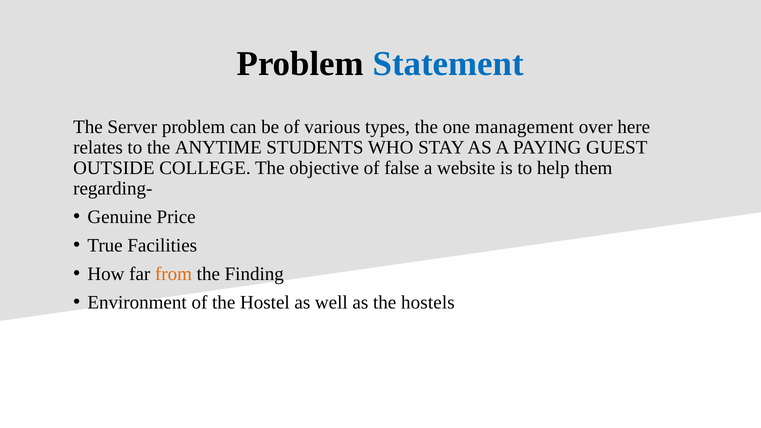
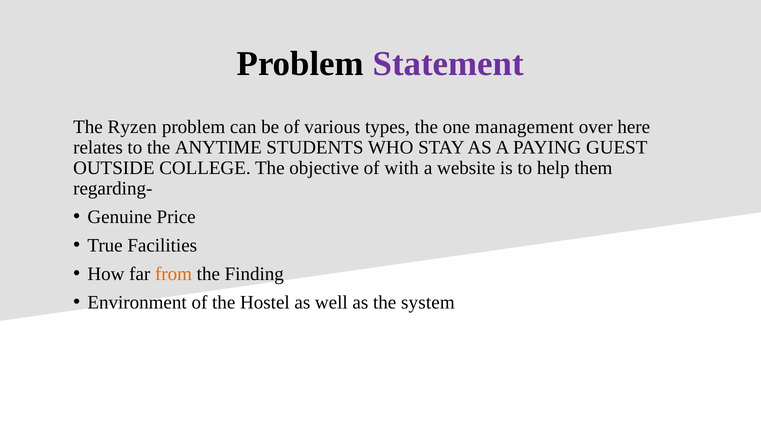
Statement colour: blue -> purple
Server: Server -> Ryzen
false: false -> with
hostels: hostels -> system
